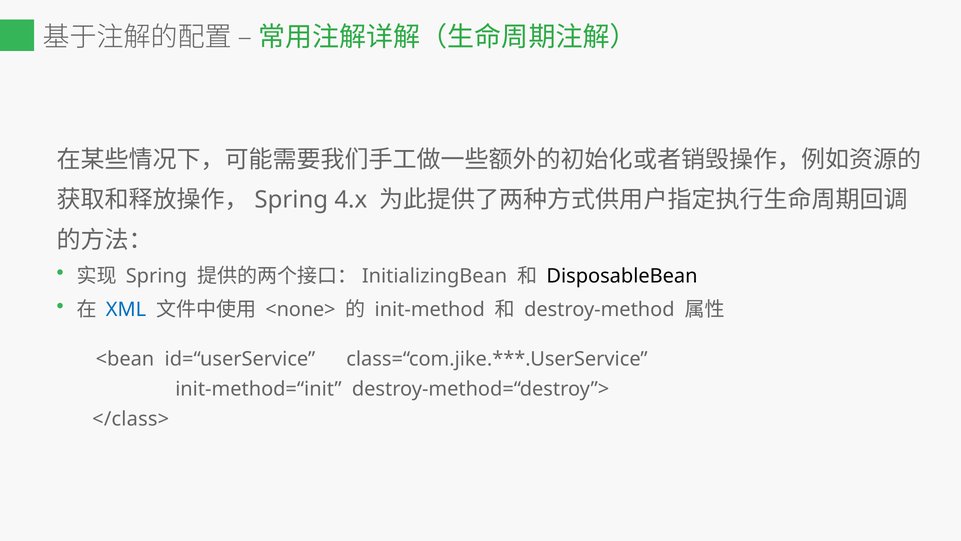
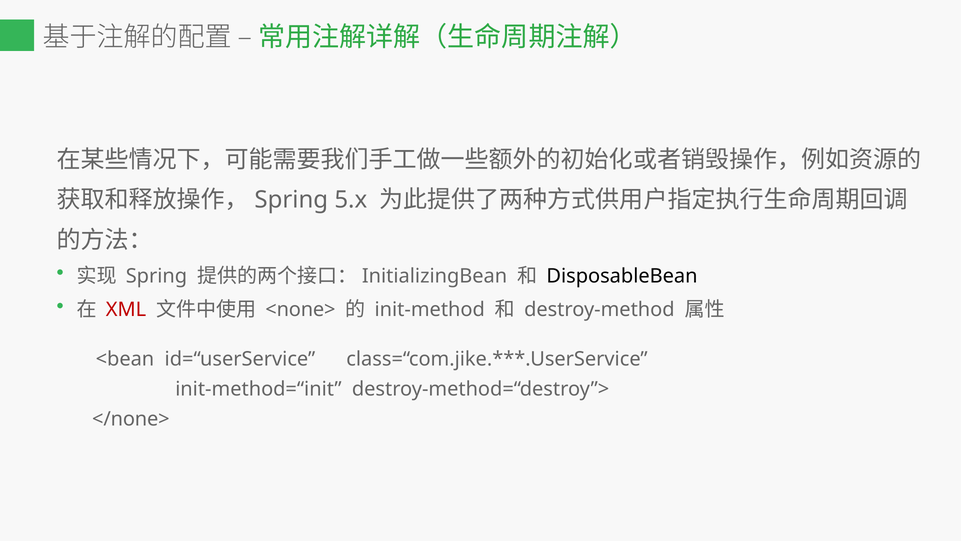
4.x: 4.x -> 5.x
XML colour: blue -> red
</class>: </class> -> </none>
